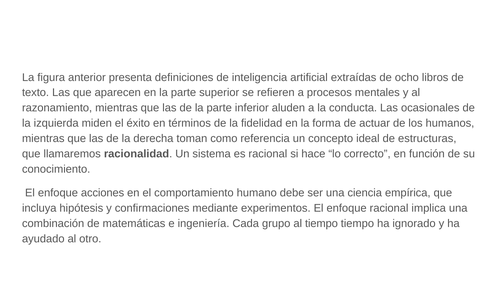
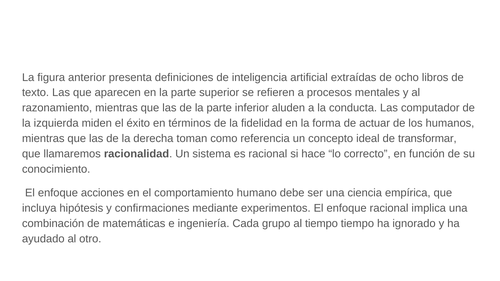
ocasionales: ocasionales -> computador
estructuras: estructuras -> transformar
